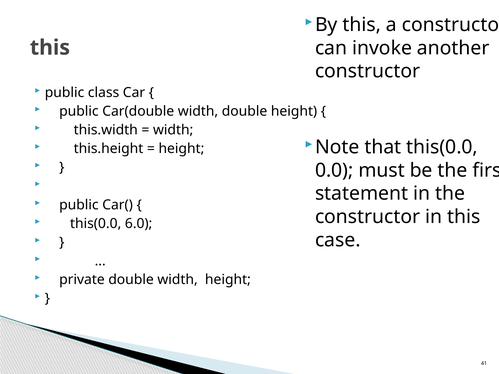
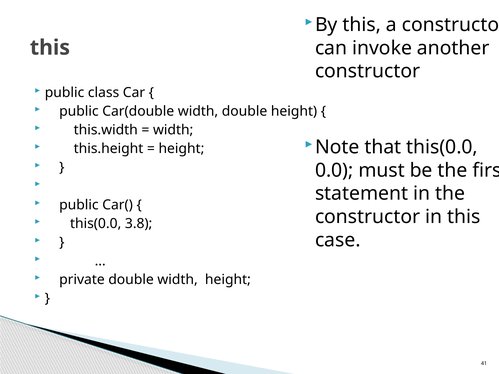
6.0: 6.0 -> 3.8
